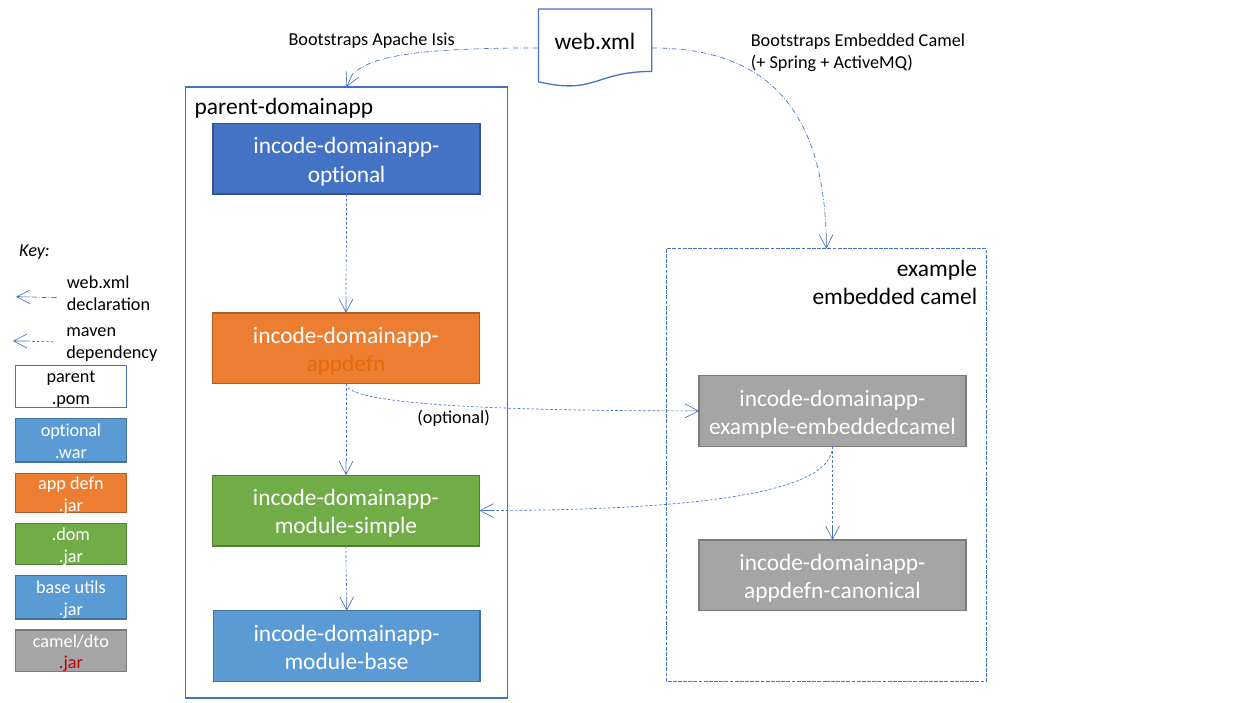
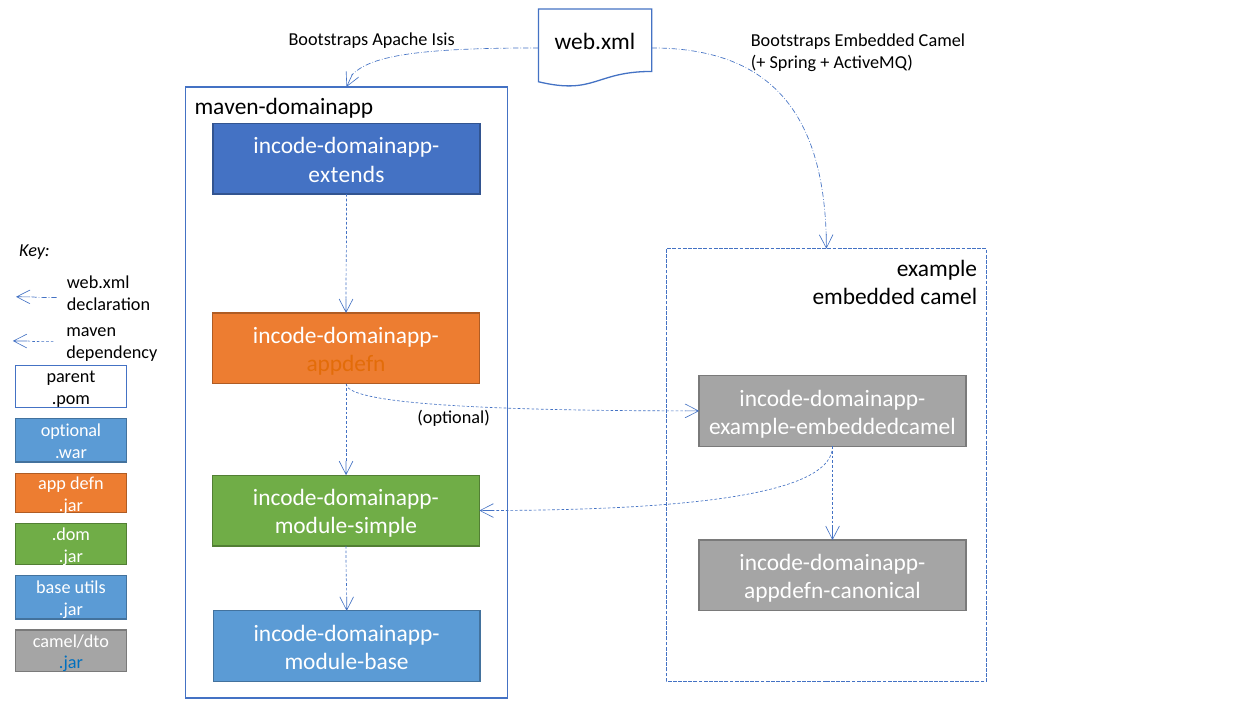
parent-domainapp: parent-domainapp -> maven-domainapp
optional at (347, 174): optional -> extends
.jar at (71, 663) colour: red -> blue
